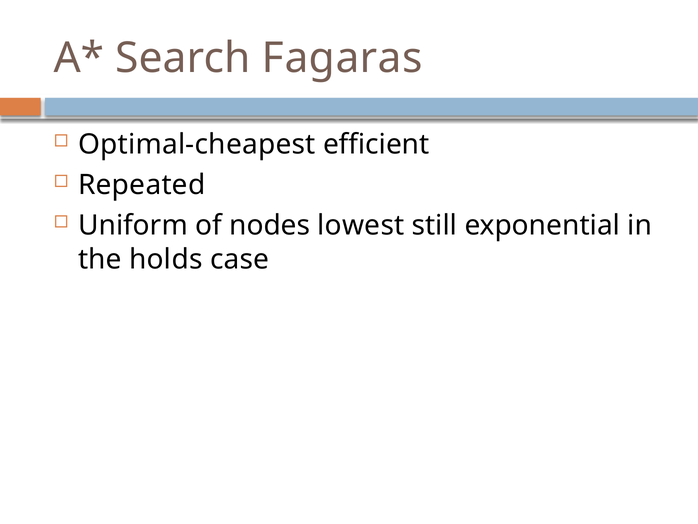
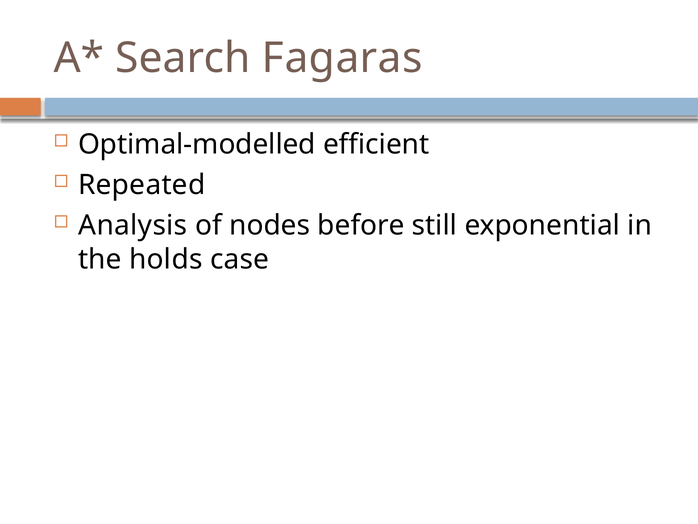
Optimal-cheapest: Optimal-cheapest -> Optimal-modelled
Uniform: Uniform -> Analysis
lowest: lowest -> before
